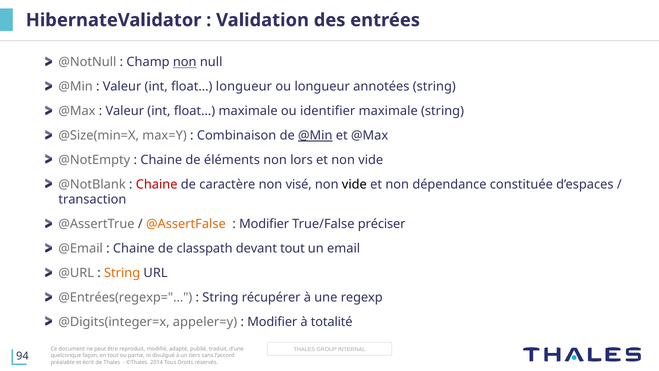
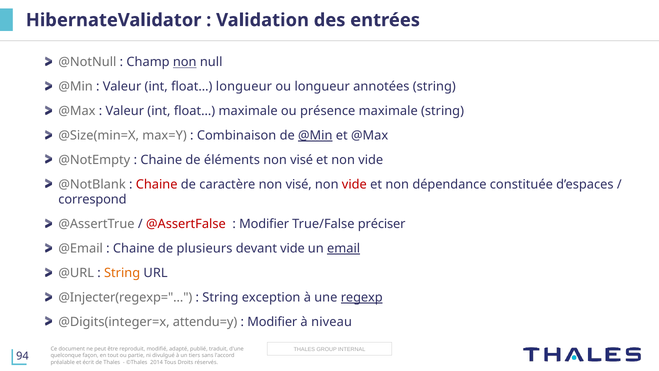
identifier: identifier -> présence
lors at (302, 160): lors -> visé
vide at (354, 184) colour: black -> red
transaction: transaction -> correspond
@AssertFalse colour: orange -> red
classpath: classpath -> plusieurs
devant tout: tout -> vide
email underline: none -> present
@Entrées(regexp="…: @Entrées(regexp="… -> @Injecter(regexp="…
récupérer: récupérer -> exception
regexp underline: none -> present
appeler=y: appeler=y -> attendu=y
totalité: totalité -> niveau
